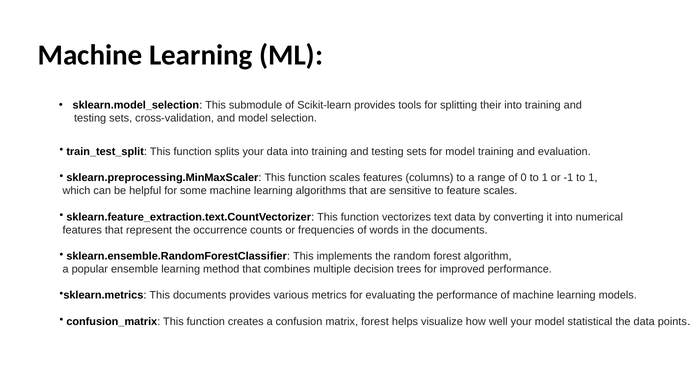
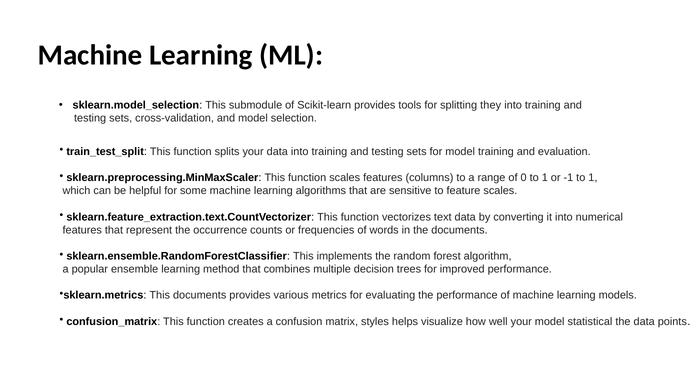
their: their -> they
matrix forest: forest -> styles
